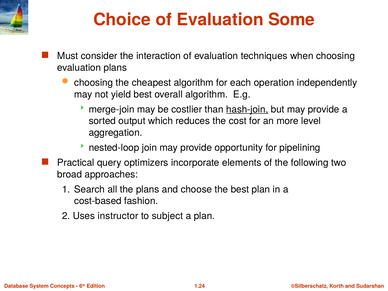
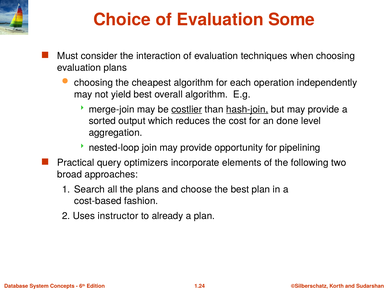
costlier underline: none -> present
more: more -> done
subject: subject -> already
